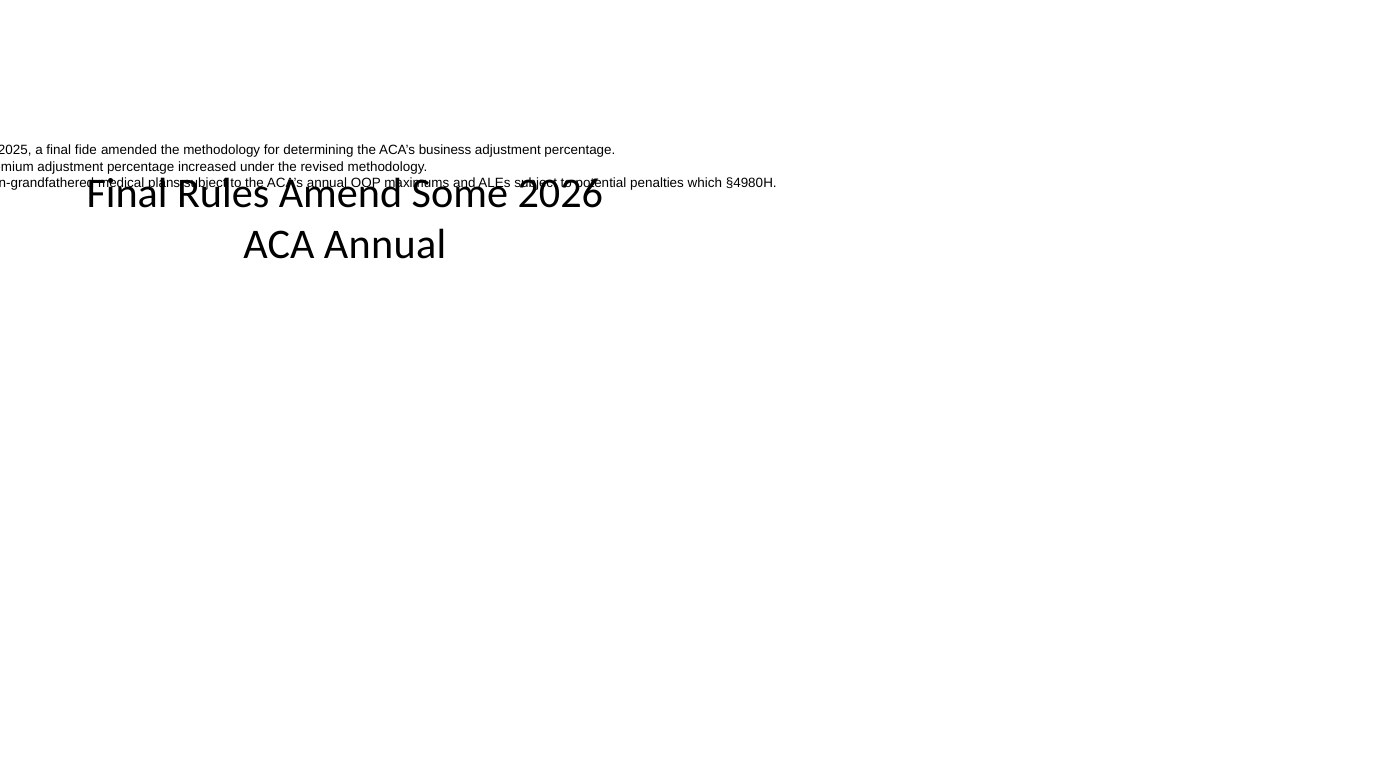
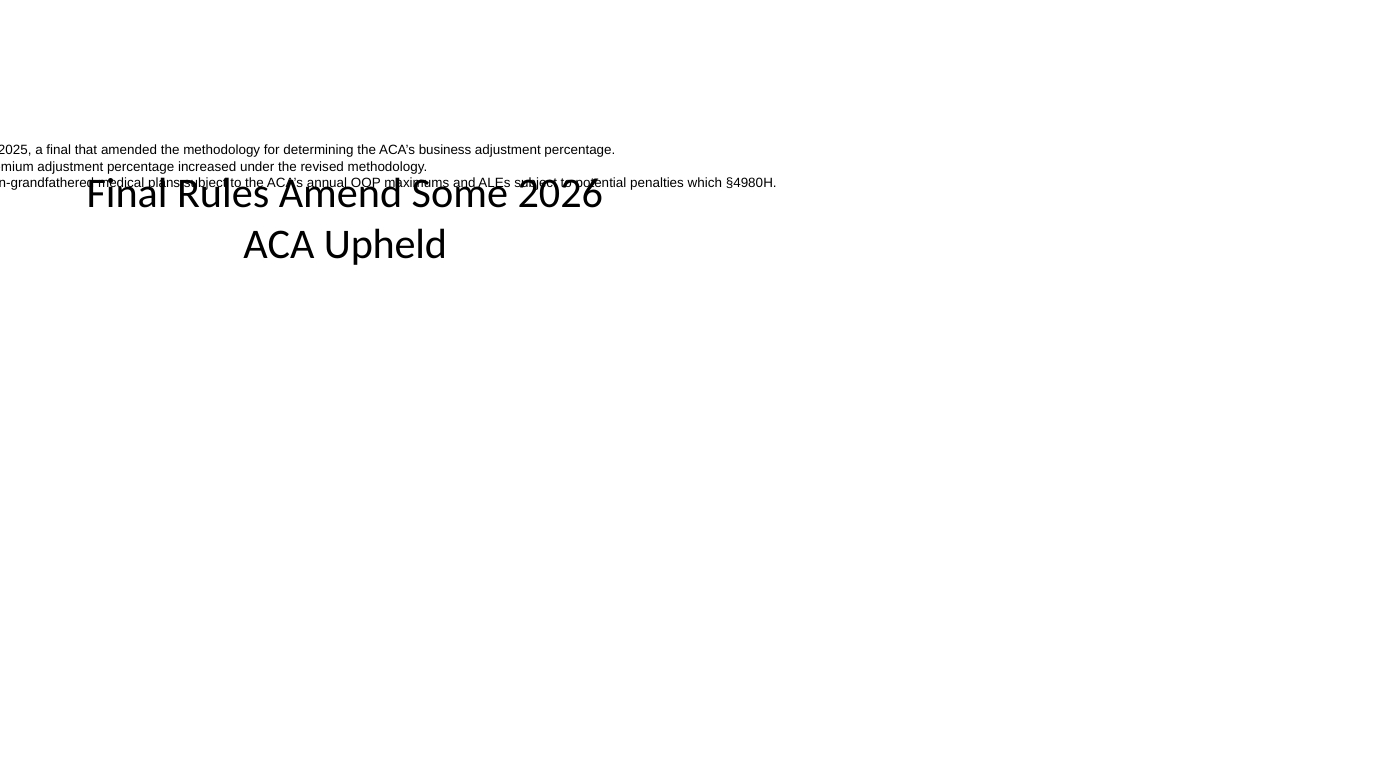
fide: fide -> that
ACA Annual: Annual -> Upheld
